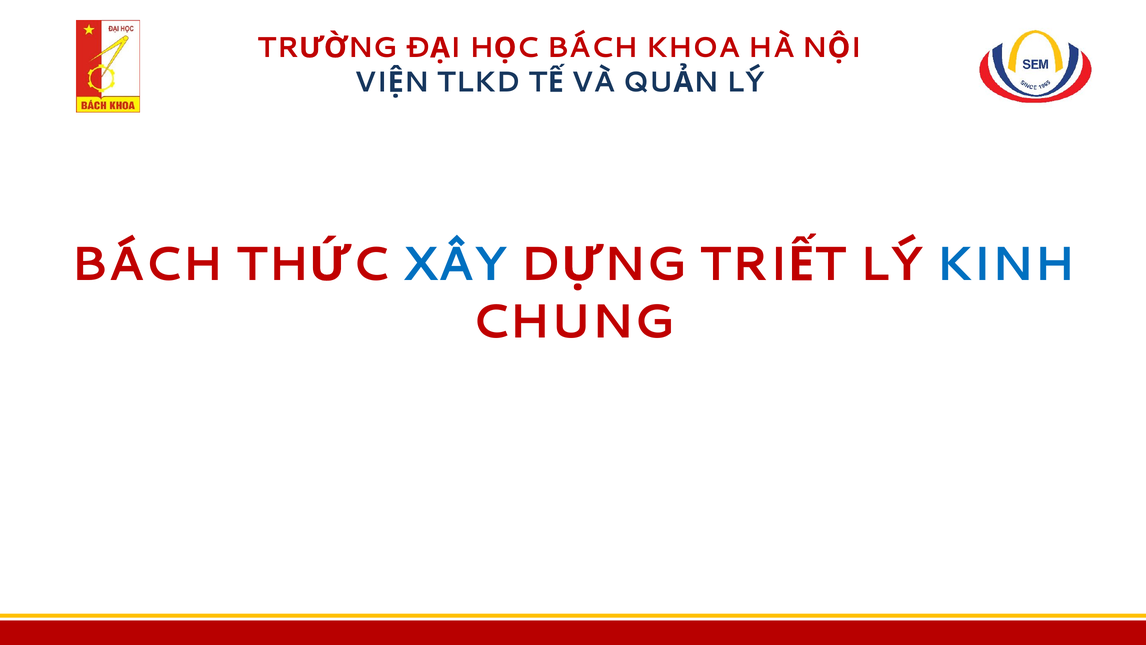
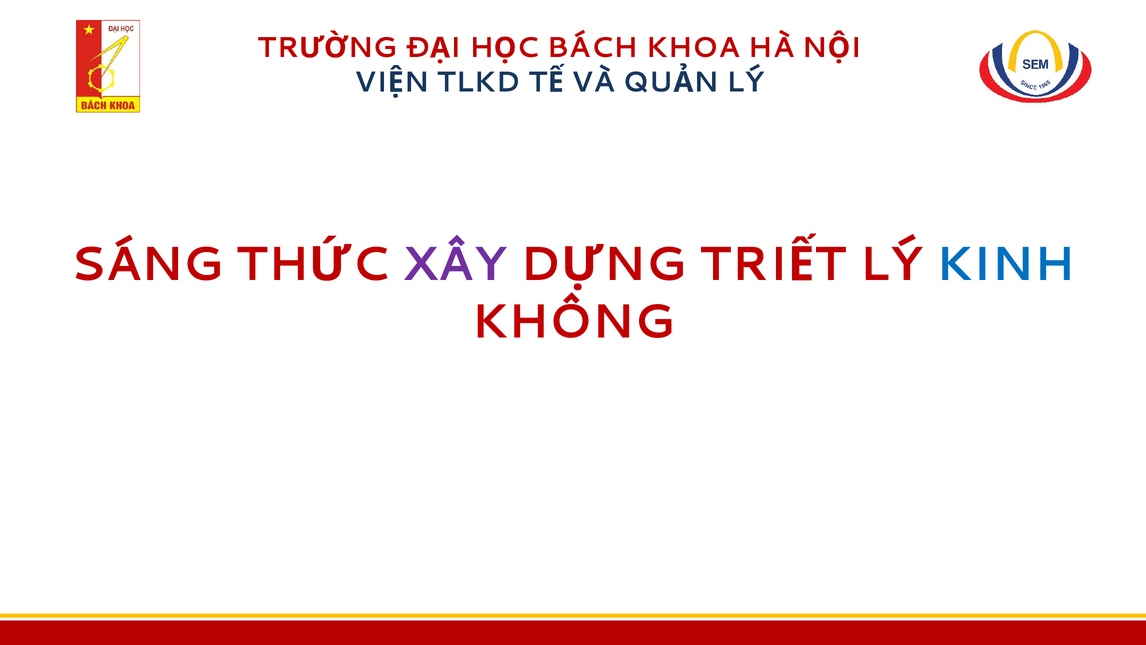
BÁCH at (147, 264): BÁCH -> SÁNG
XÂY colour: blue -> purple
CHUNG: CHUNG -> KHÔNG
